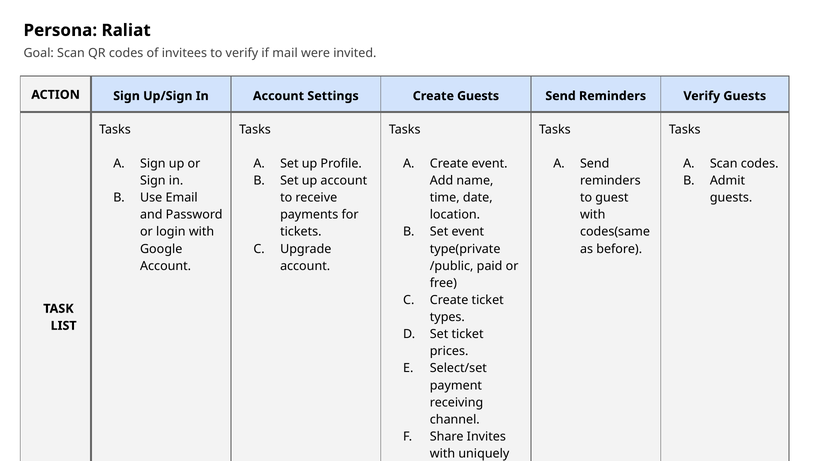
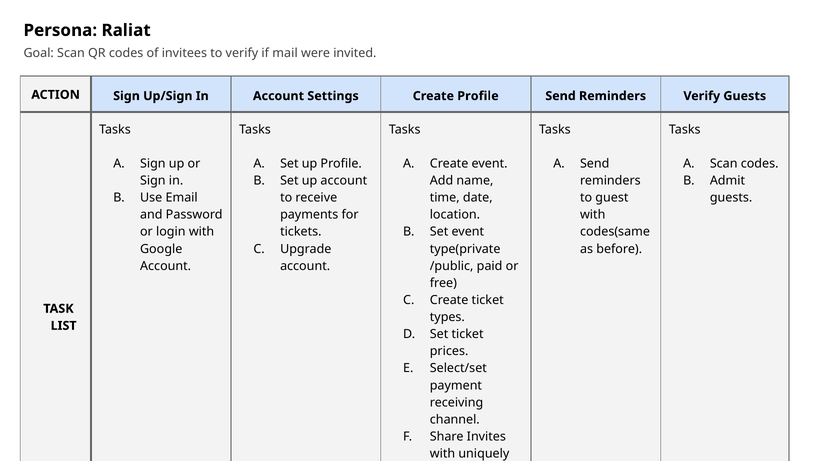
Create Guests: Guests -> Profile
